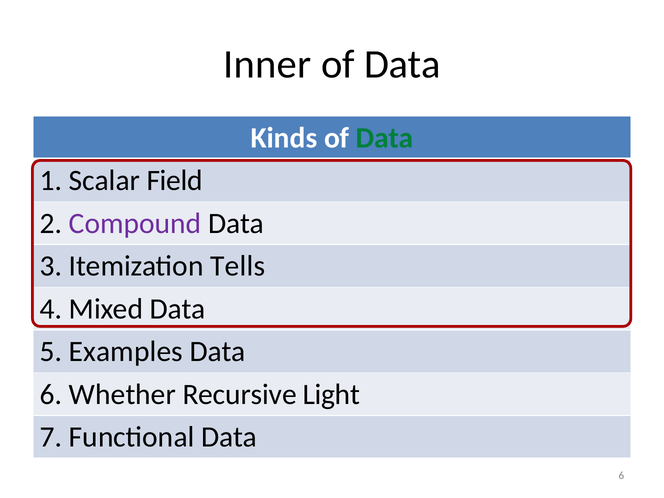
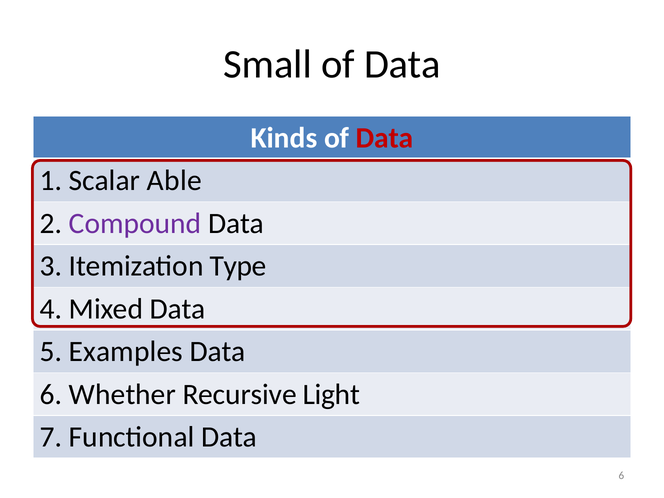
Inner: Inner -> Small
Data at (385, 138) colour: green -> red
Field: Field -> Able
Tells: Tells -> Type
